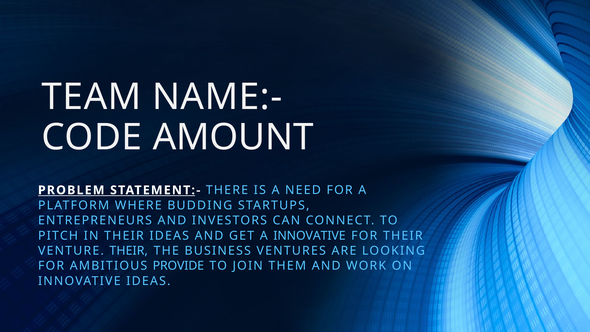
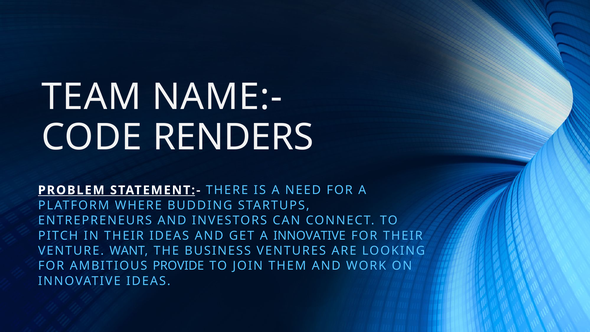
AMOUNT: AMOUNT -> RENDERS
VENTURE THEIR: THEIR -> WANT
